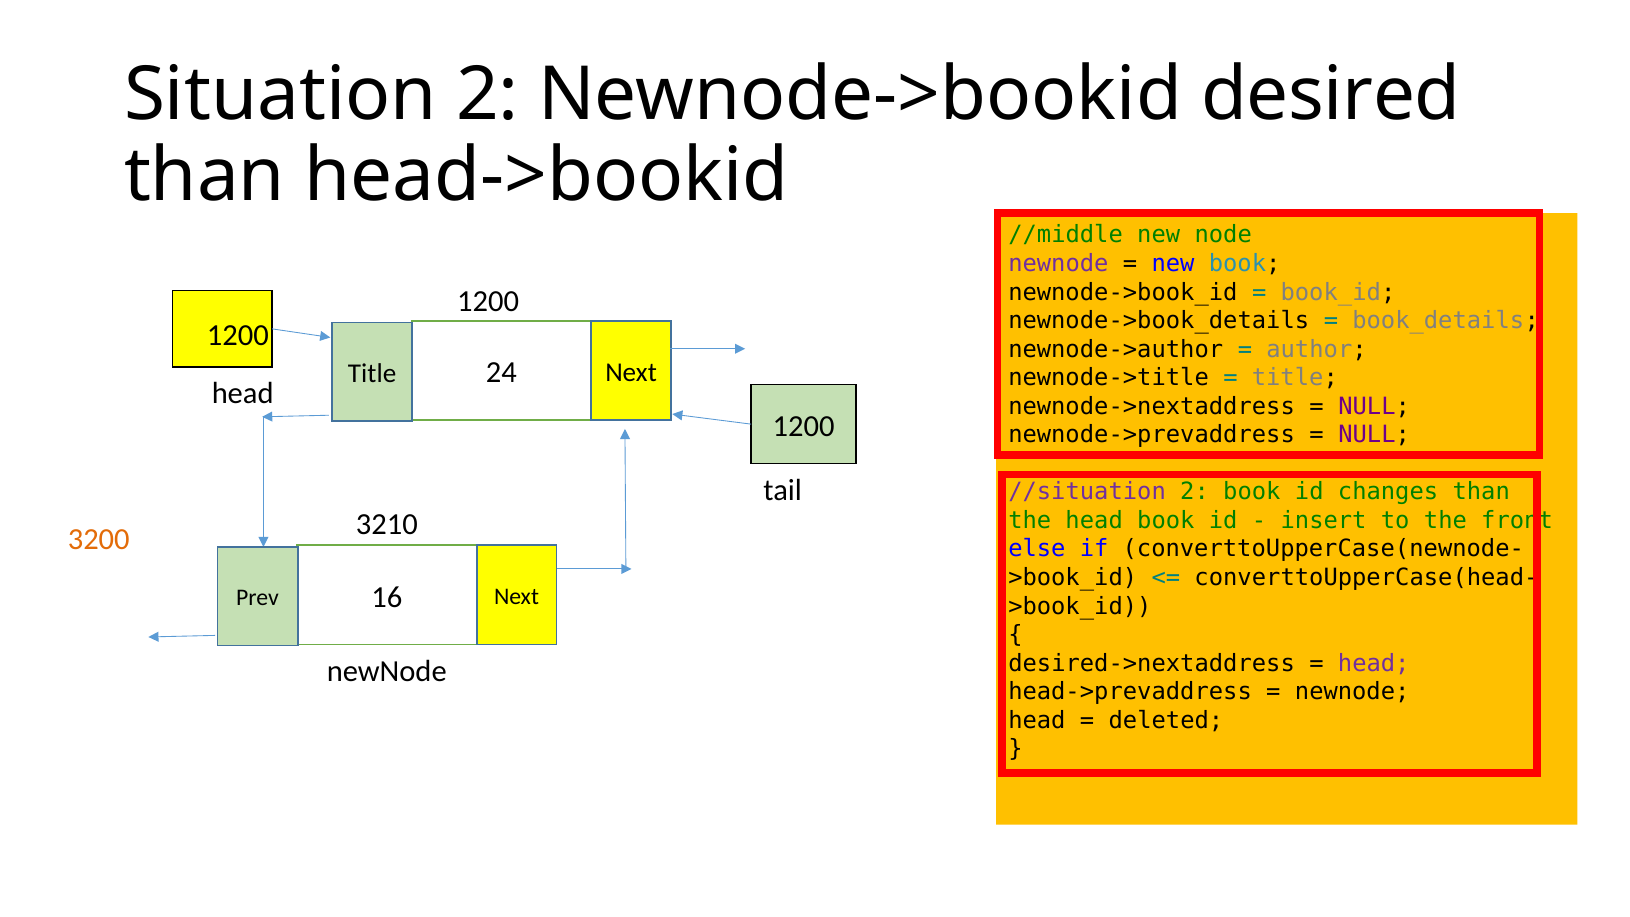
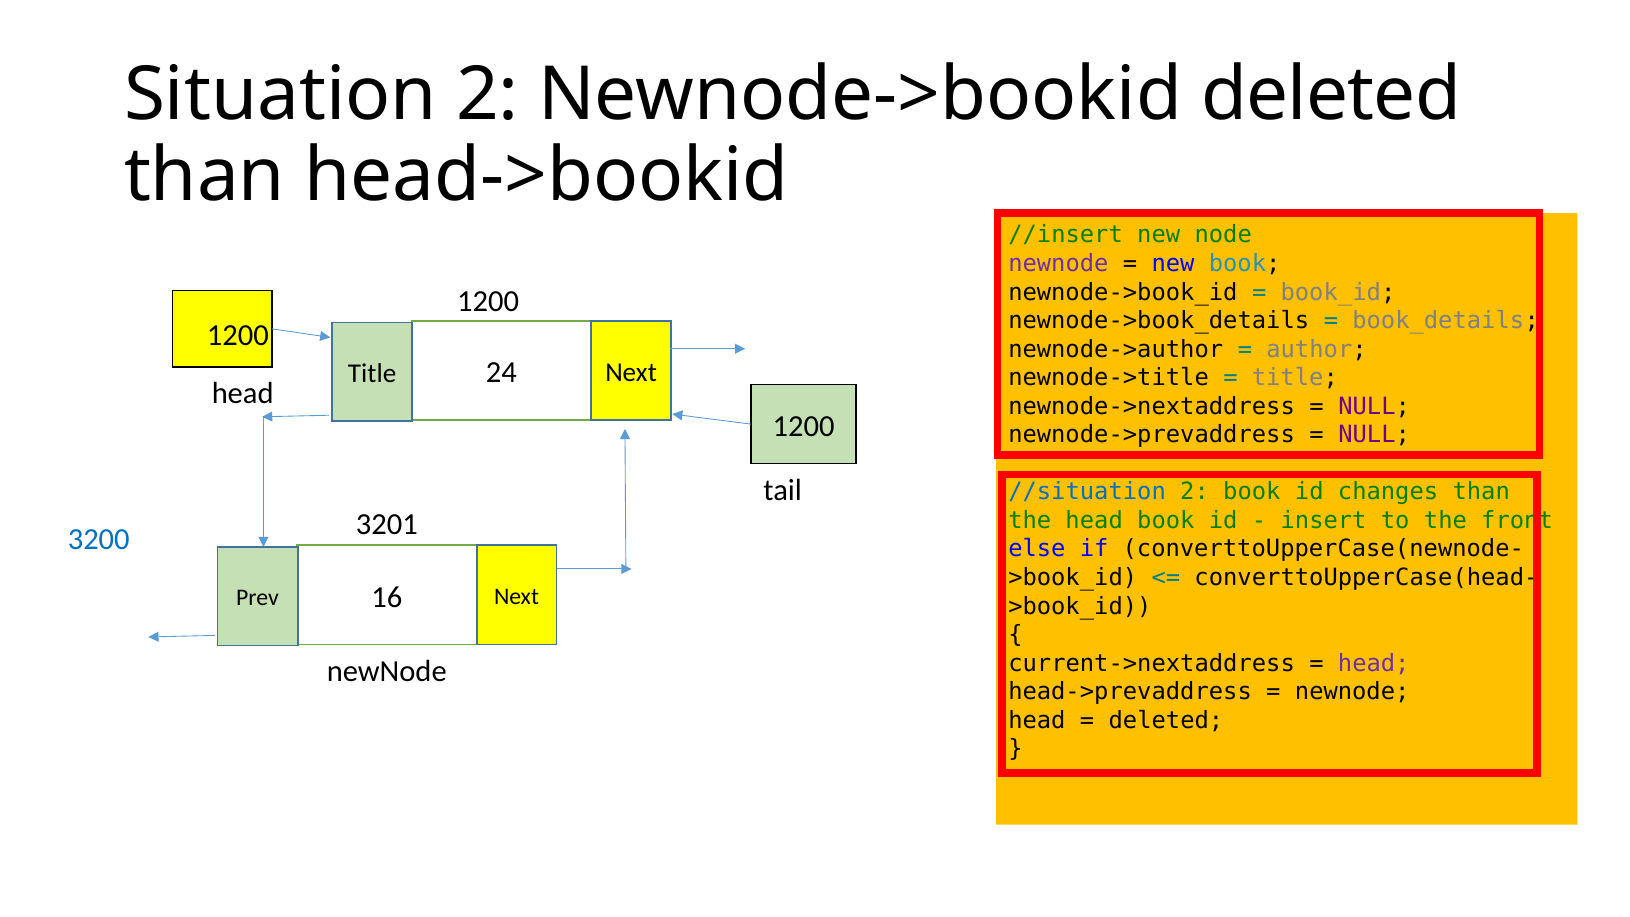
Newnode->bookid desired: desired -> deleted
//middle: //middle -> //insert
//situation colour: purple -> blue
3210: 3210 -> 3201
3200 colour: orange -> blue
desired->nextaddress: desired->nextaddress -> current->nextaddress
